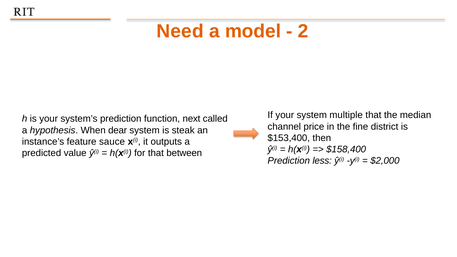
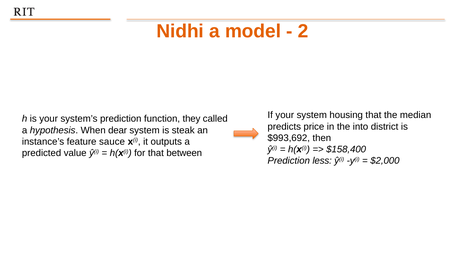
Need: Need -> Nidhi
multiple: multiple -> housing
next: next -> they
channel: channel -> predicts
fine: fine -> into
$153,400: $153,400 -> $993,692
